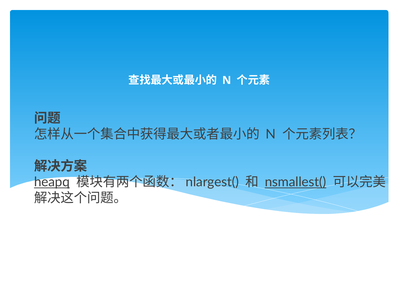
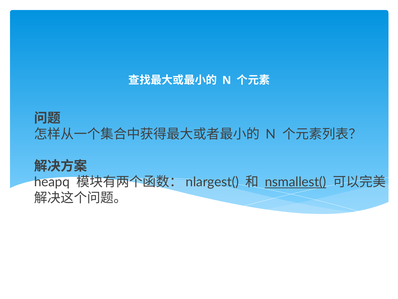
heapq underline: present -> none
